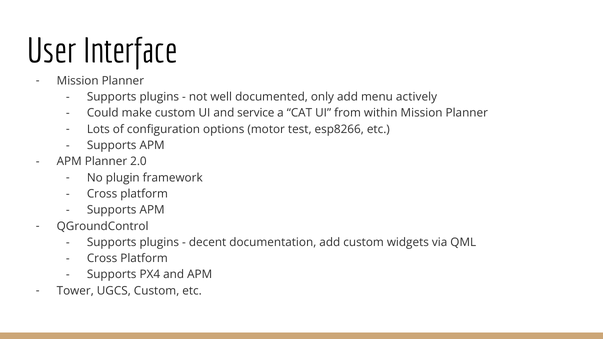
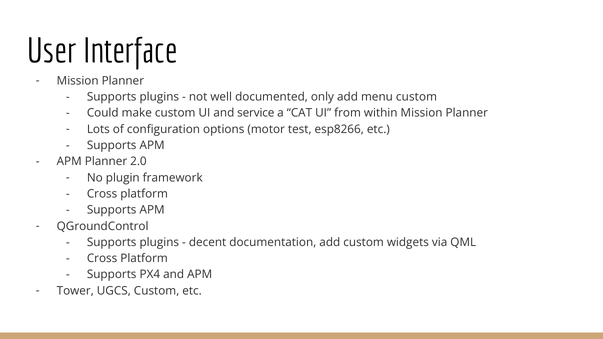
menu actively: actively -> custom
